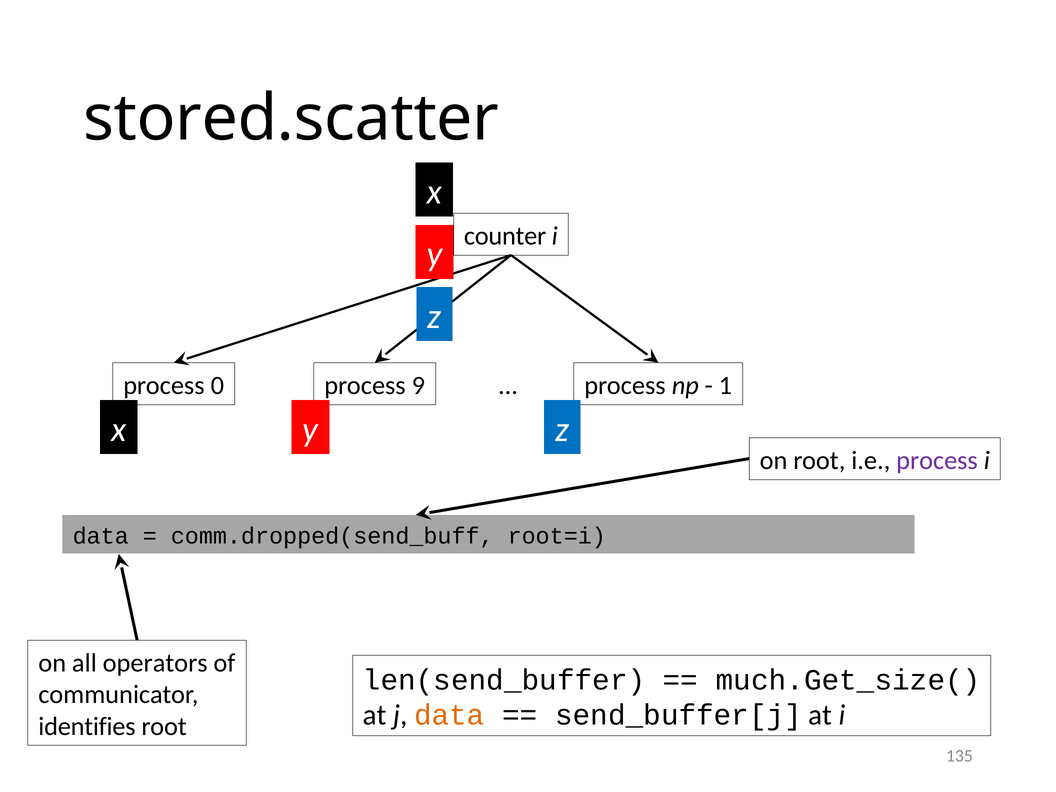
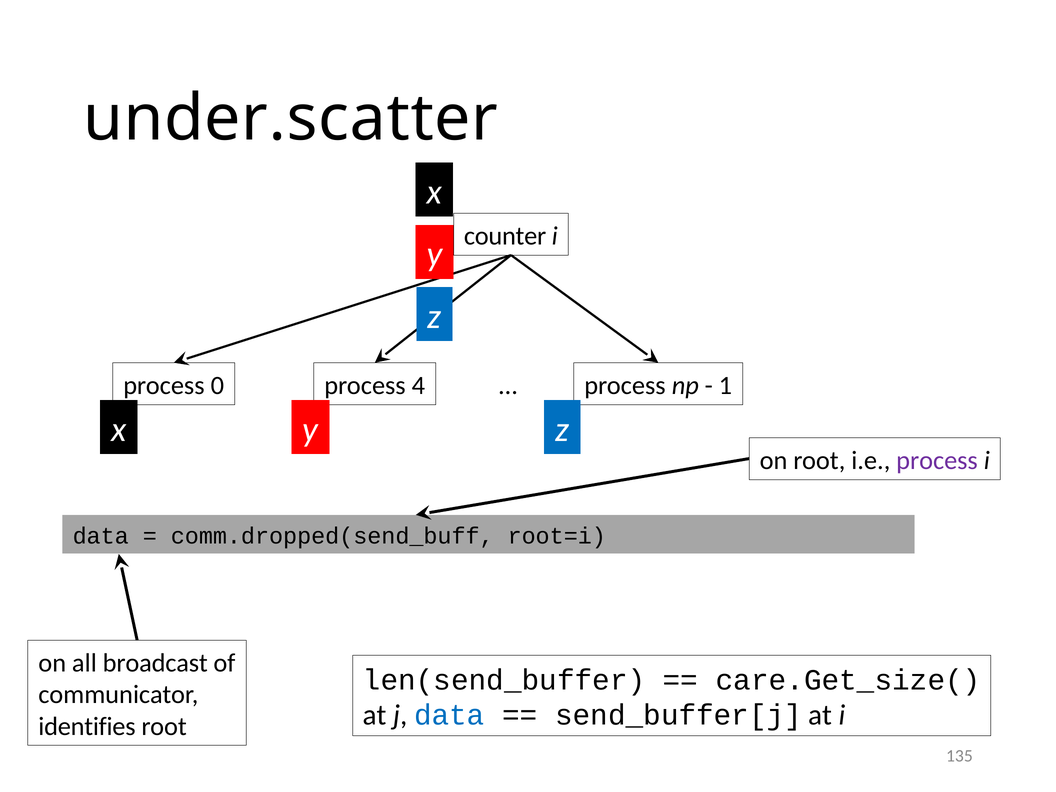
stored.scatter: stored.scatter -> under.scatter
9: 9 -> 4
operators: operators -> broadcast
much.Get_size(: much.Get_size( -> care.Get_size(
data at (449, 715) colour: orange -> blue
